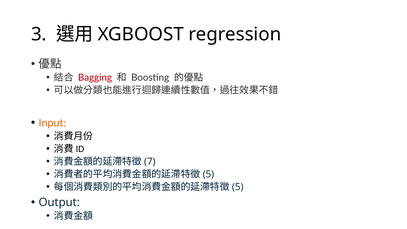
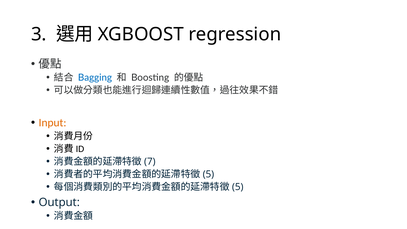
Bagging colour: red -> blue
